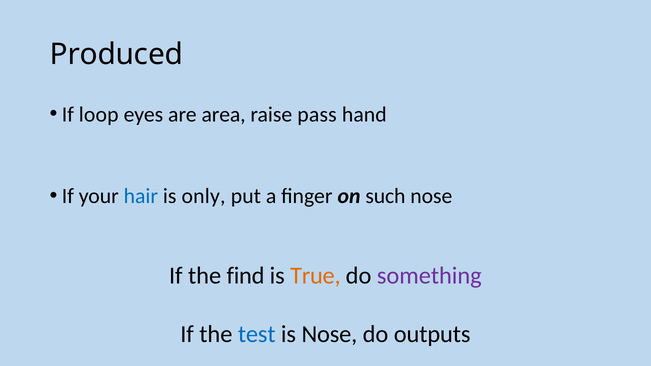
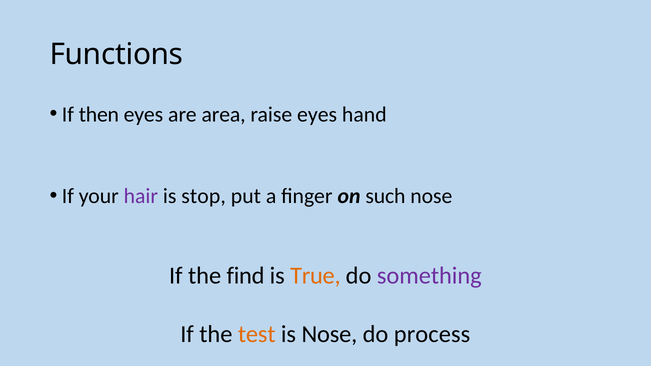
Produced: Produced -> Functions
loop: loop -> then
raise pass: pass -> eyes
hair colour: blue -> purple
only: only -> stop
test colour: blue -> orange
outputs: outputs -> process
